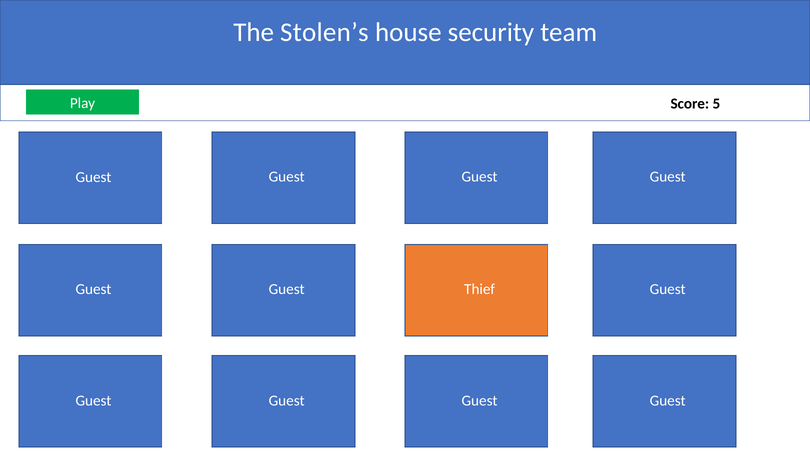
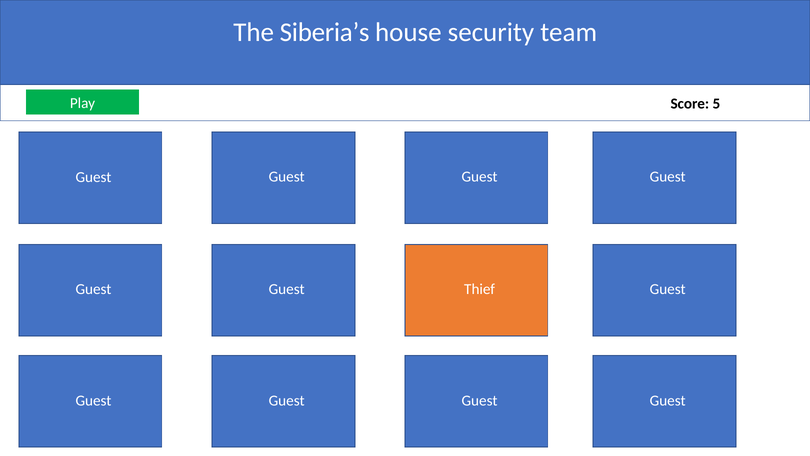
Stolen’s: Stolen’s -> Siberia’s
